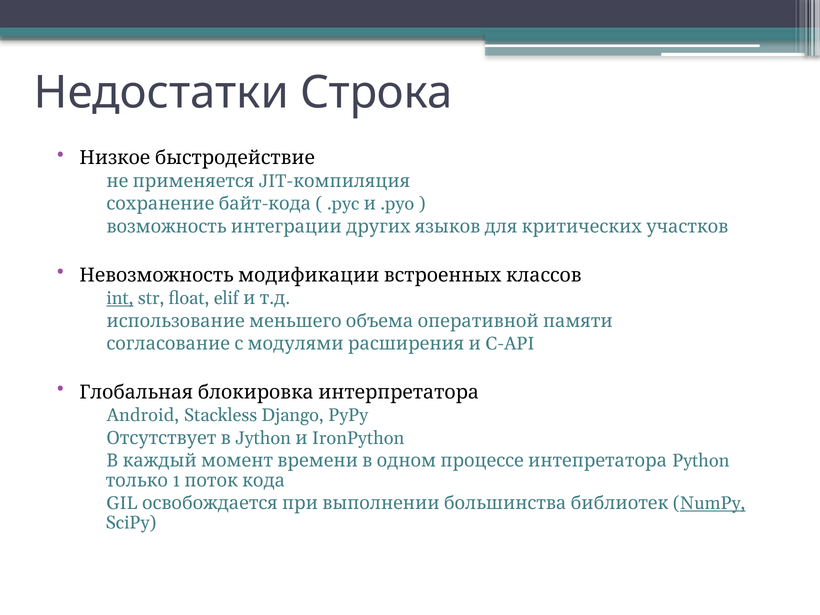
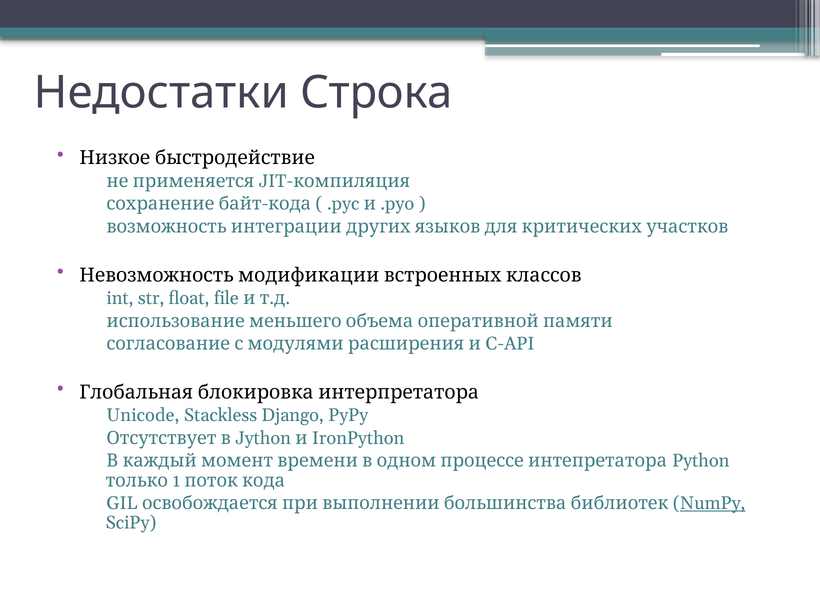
int underline: present -> none
elif: elif -> file
Android: Android -> Unicode
